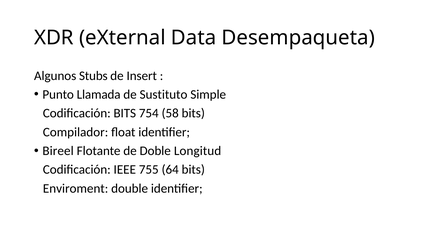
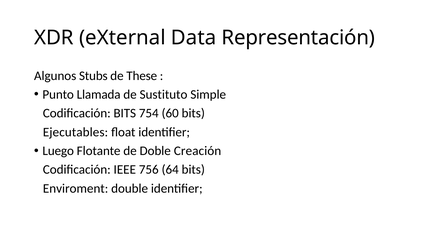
Desempaqueta: Desempaqueta -> Representación
Insert: Insert -> These
58: 58 -> 60
Compilador: Compilador -> Ejecutables
Bireel: Bireel -> Luego
Longitud: Longitud -> Creación
755: 755 -> 756
